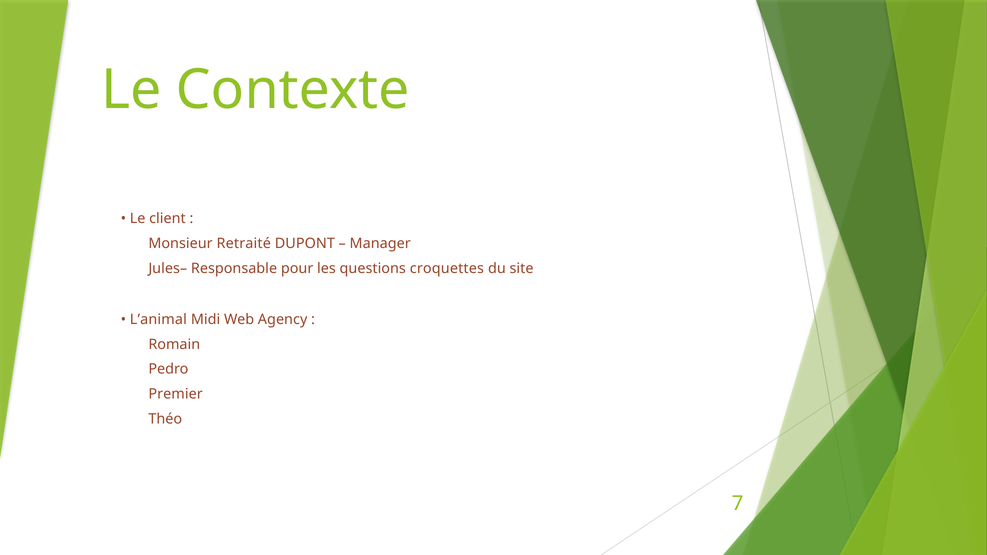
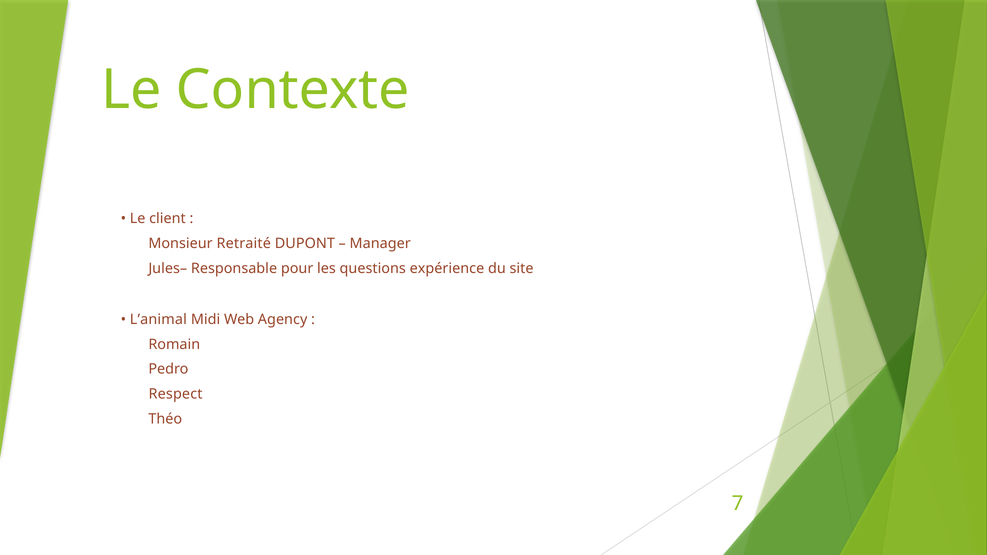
croquettes: croquettes -> expérience
Premier: Premier -> Respect
